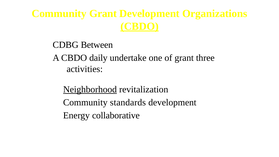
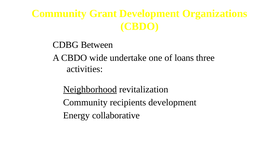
CBDO at (140, 26) underline: present -> none
daily: daily -> wide
of grant: grant -> loans
standards: standards -> recipients
